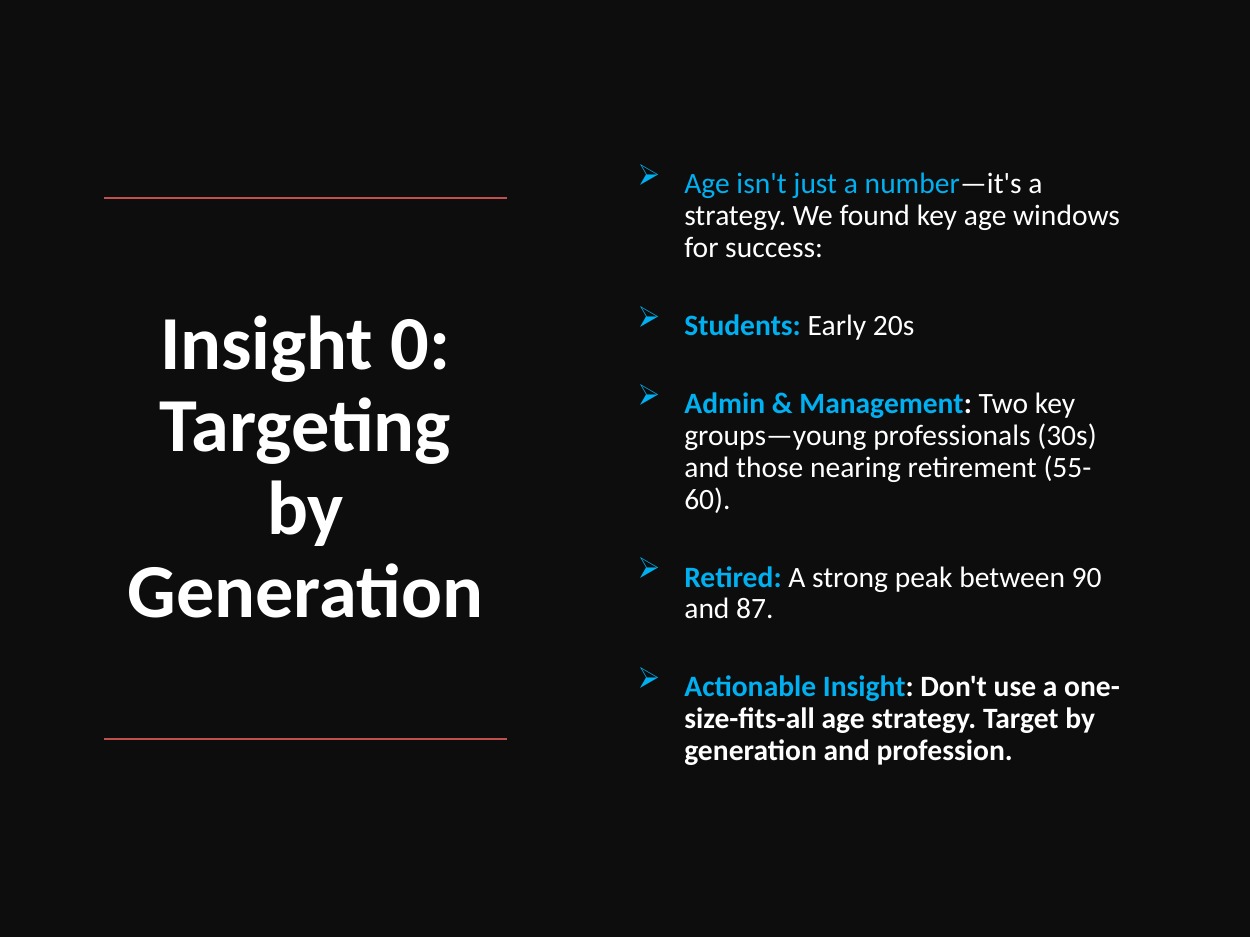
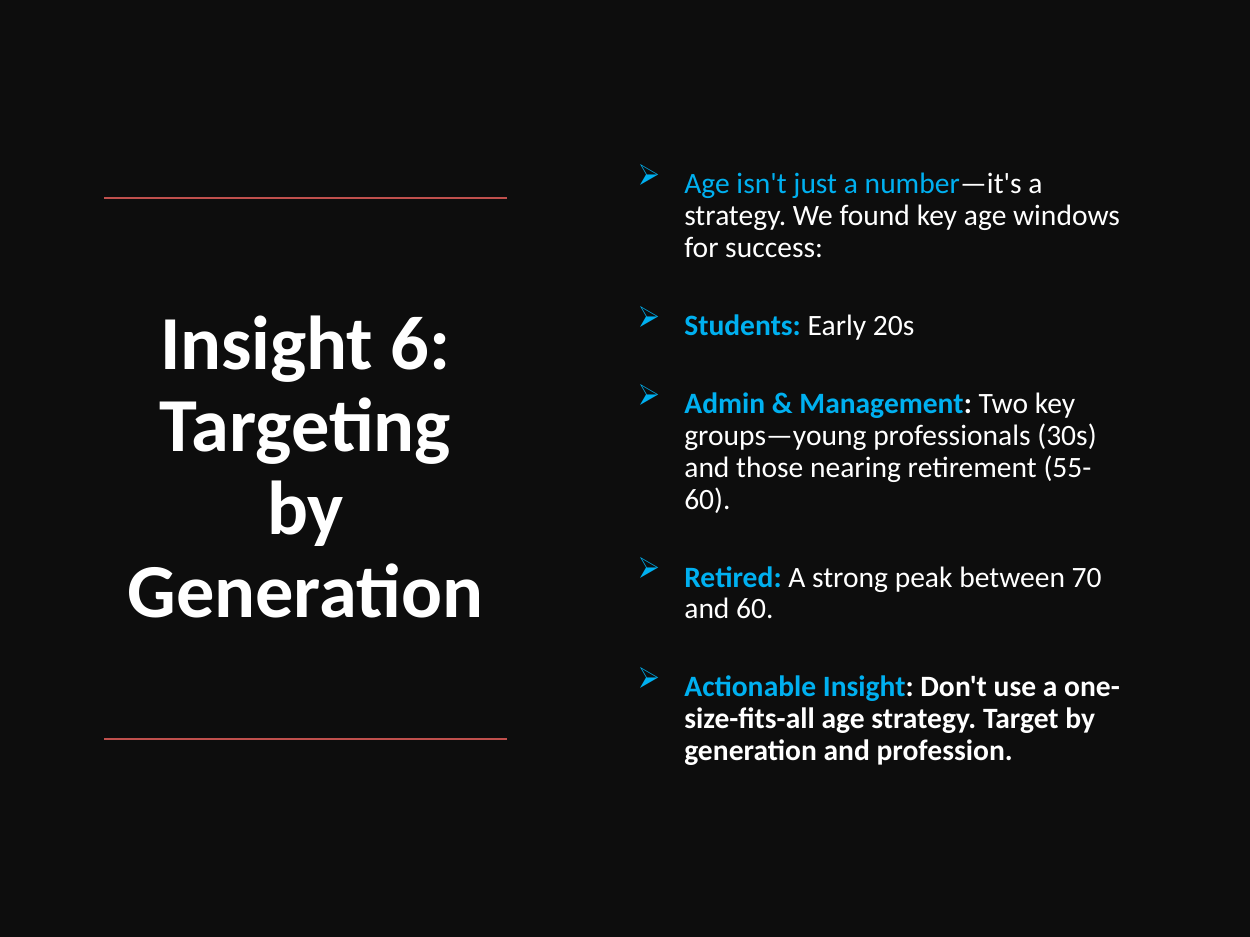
0: 0 -> 6
90: 90 -> 70
and 87: 87 -> 60
